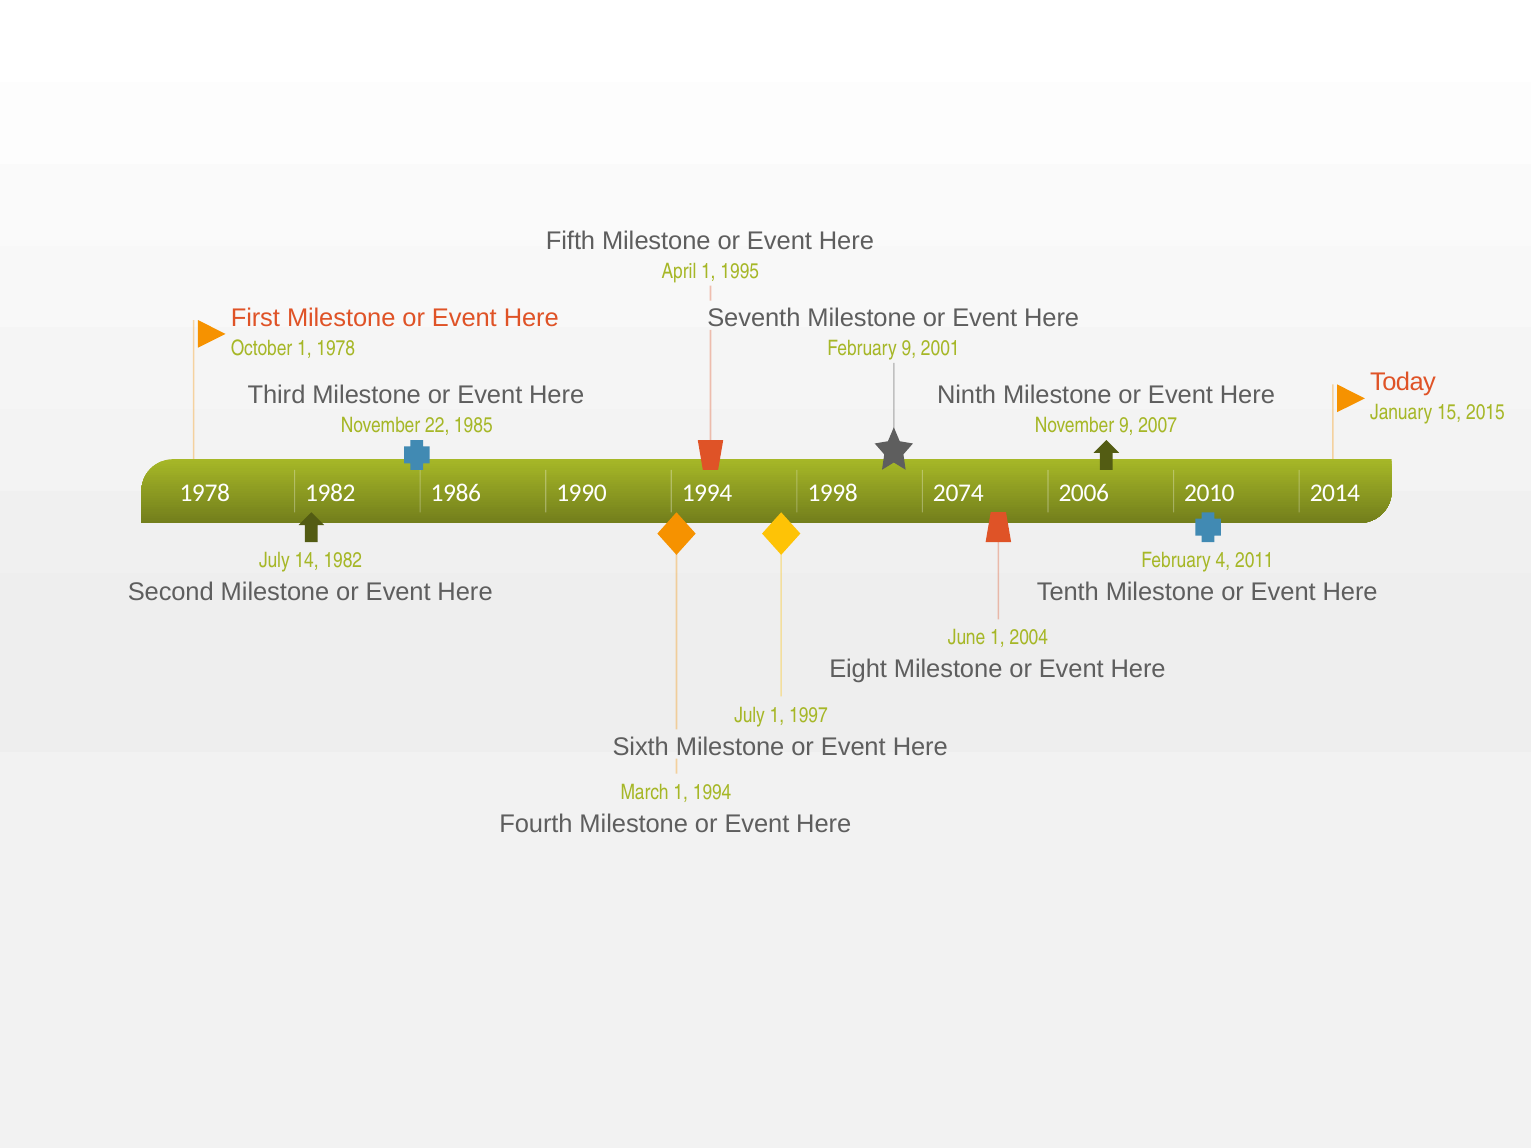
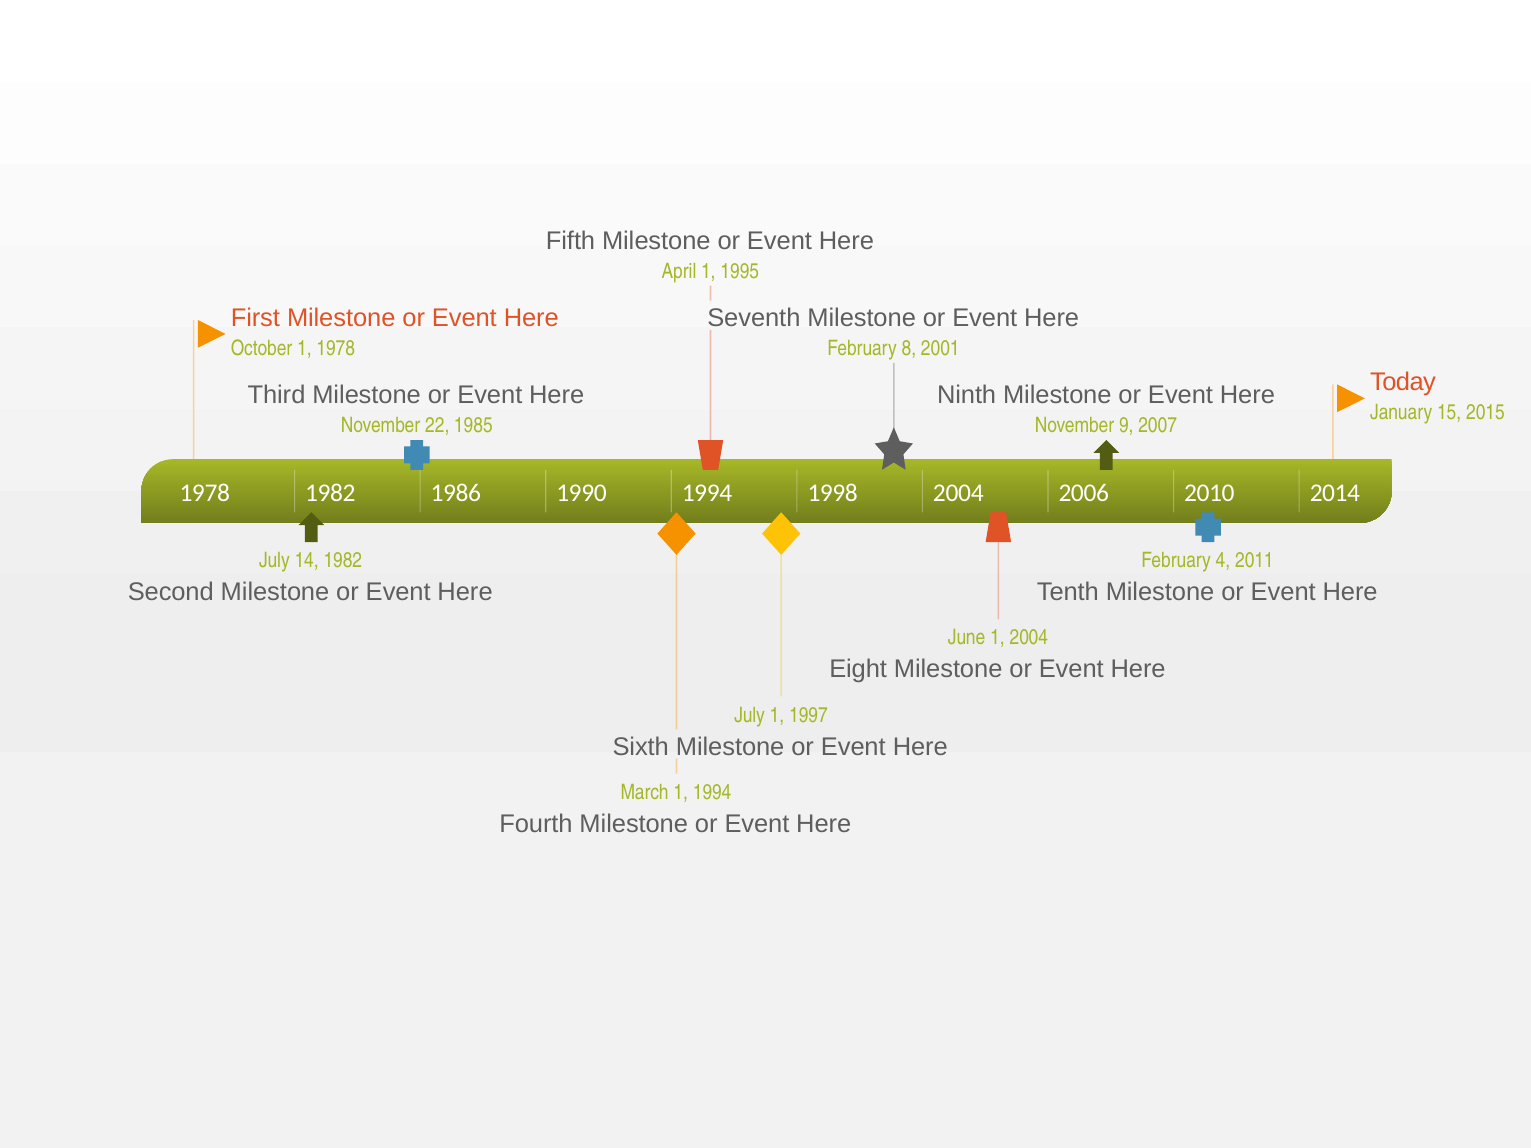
February 9: 9 -> 8
1998 2074: 2074 -> 2004
